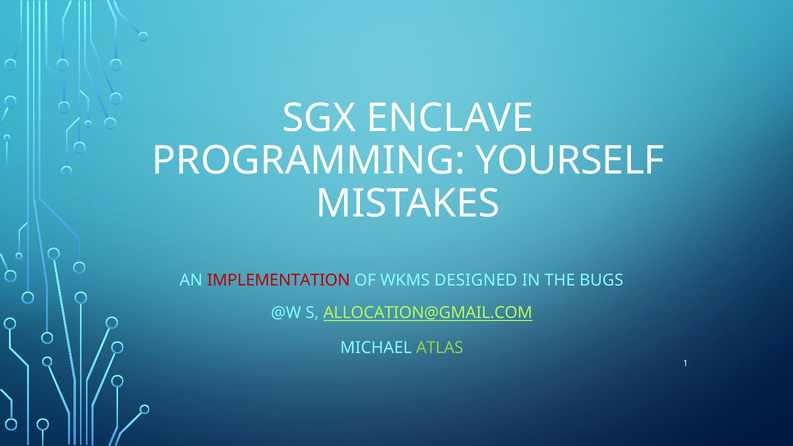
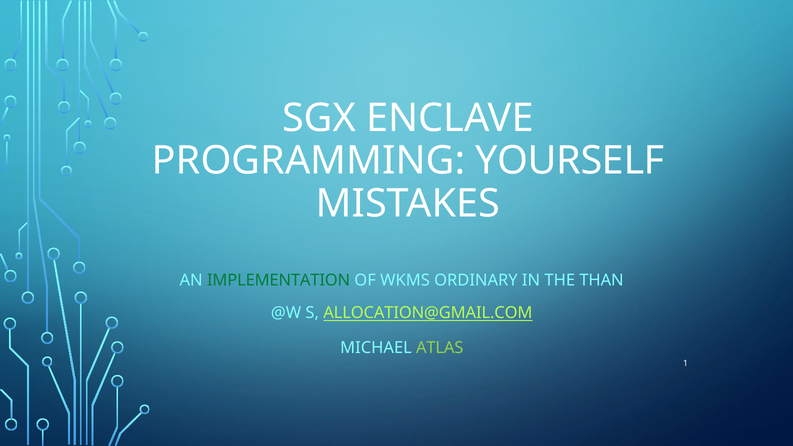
IMPLEMENTATION colour: red -> green
DESIGNED: DESIGNED -> ORDINARY
BUGS: BUGS -> THAN
